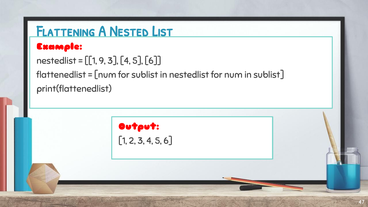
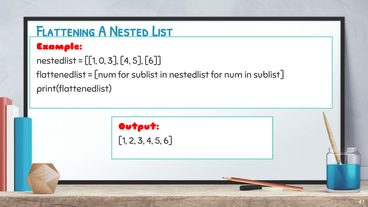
9: 9 -> 0
